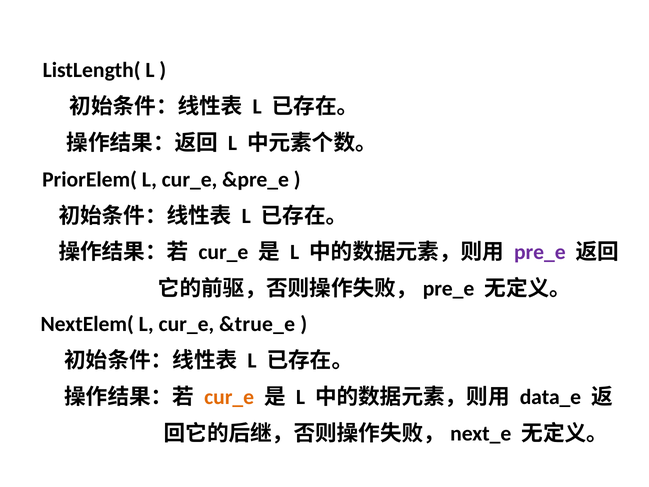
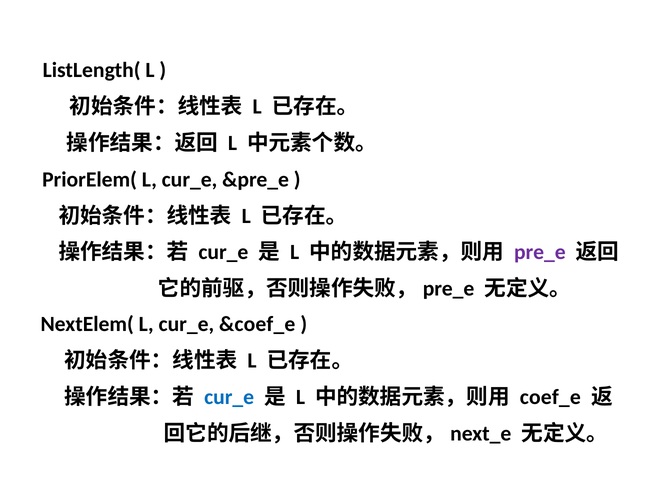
&true_e: &true_e -> &coef_e
cur_e at (229, 397) colour: orange -> blue
data_e: data_e -> coef_e
